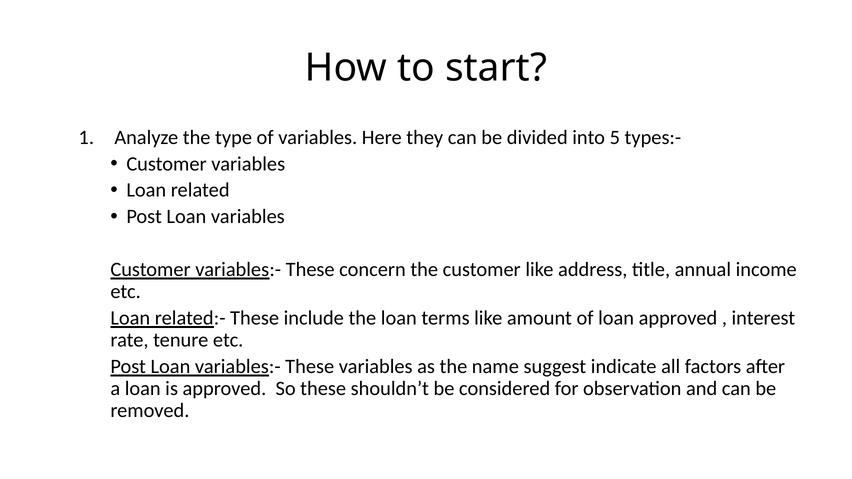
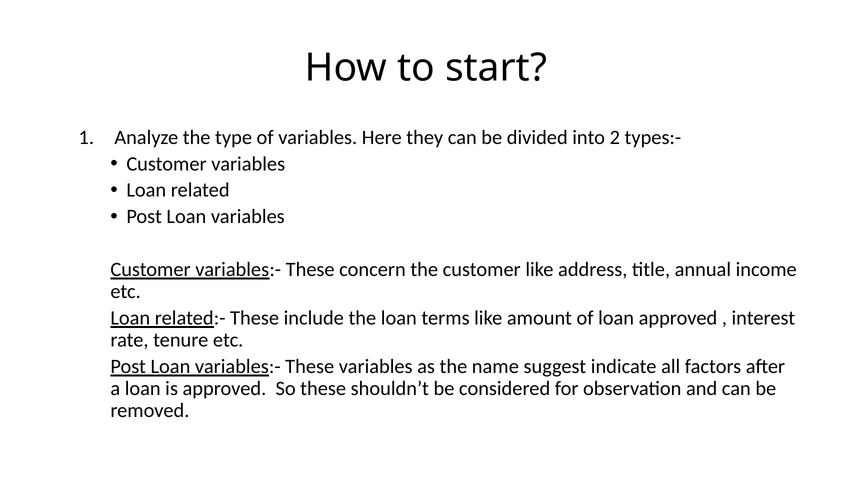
5: 5 -> 2
